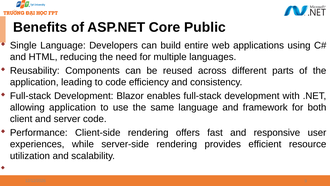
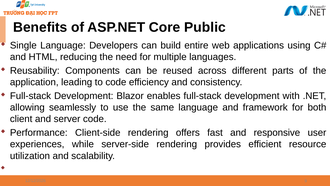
allowing application: application -> seamlessly
